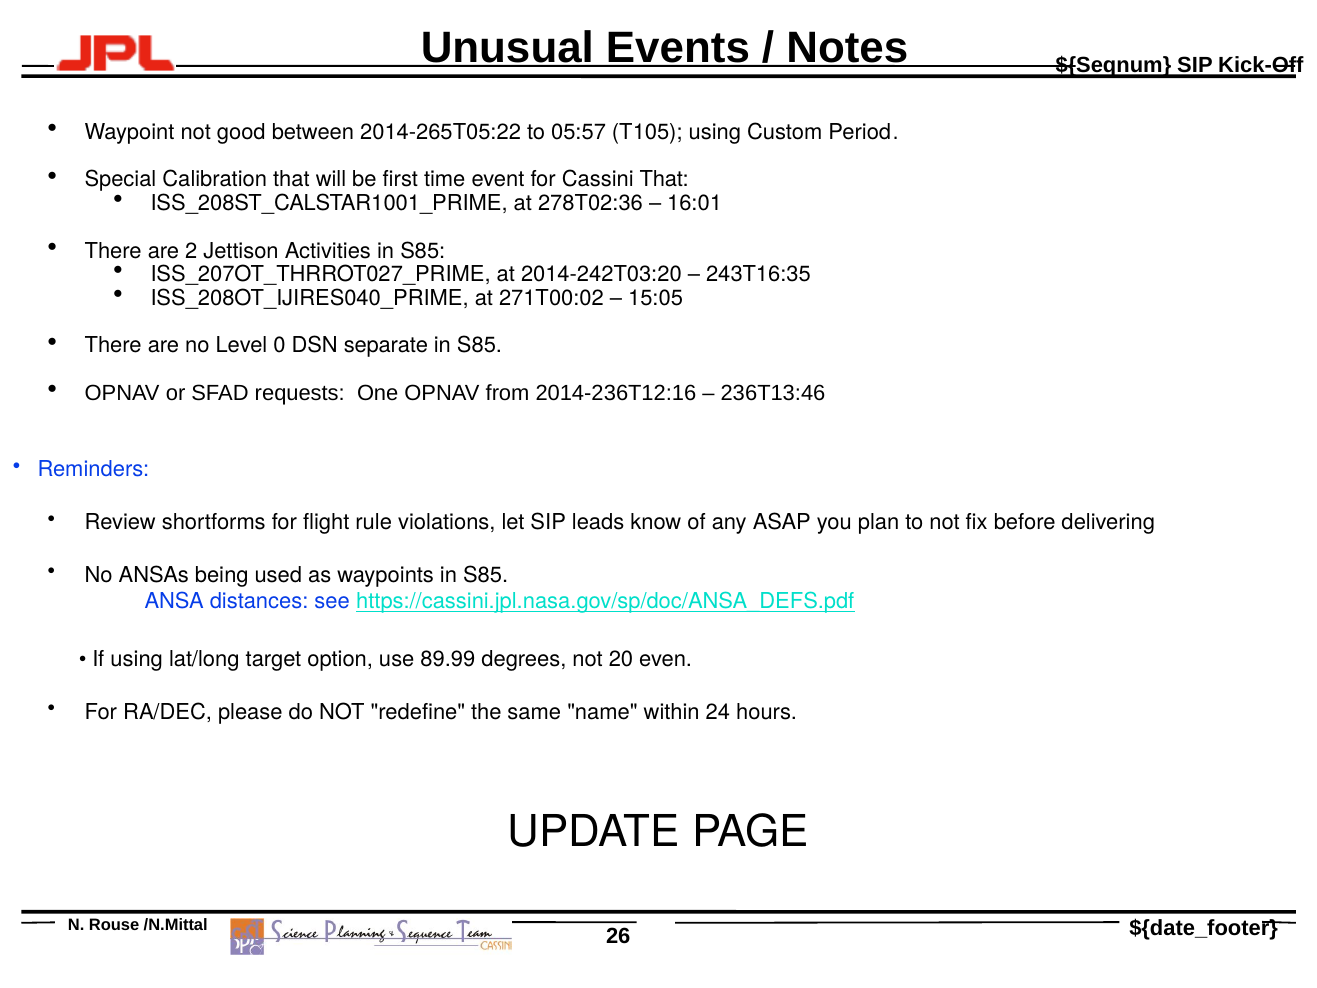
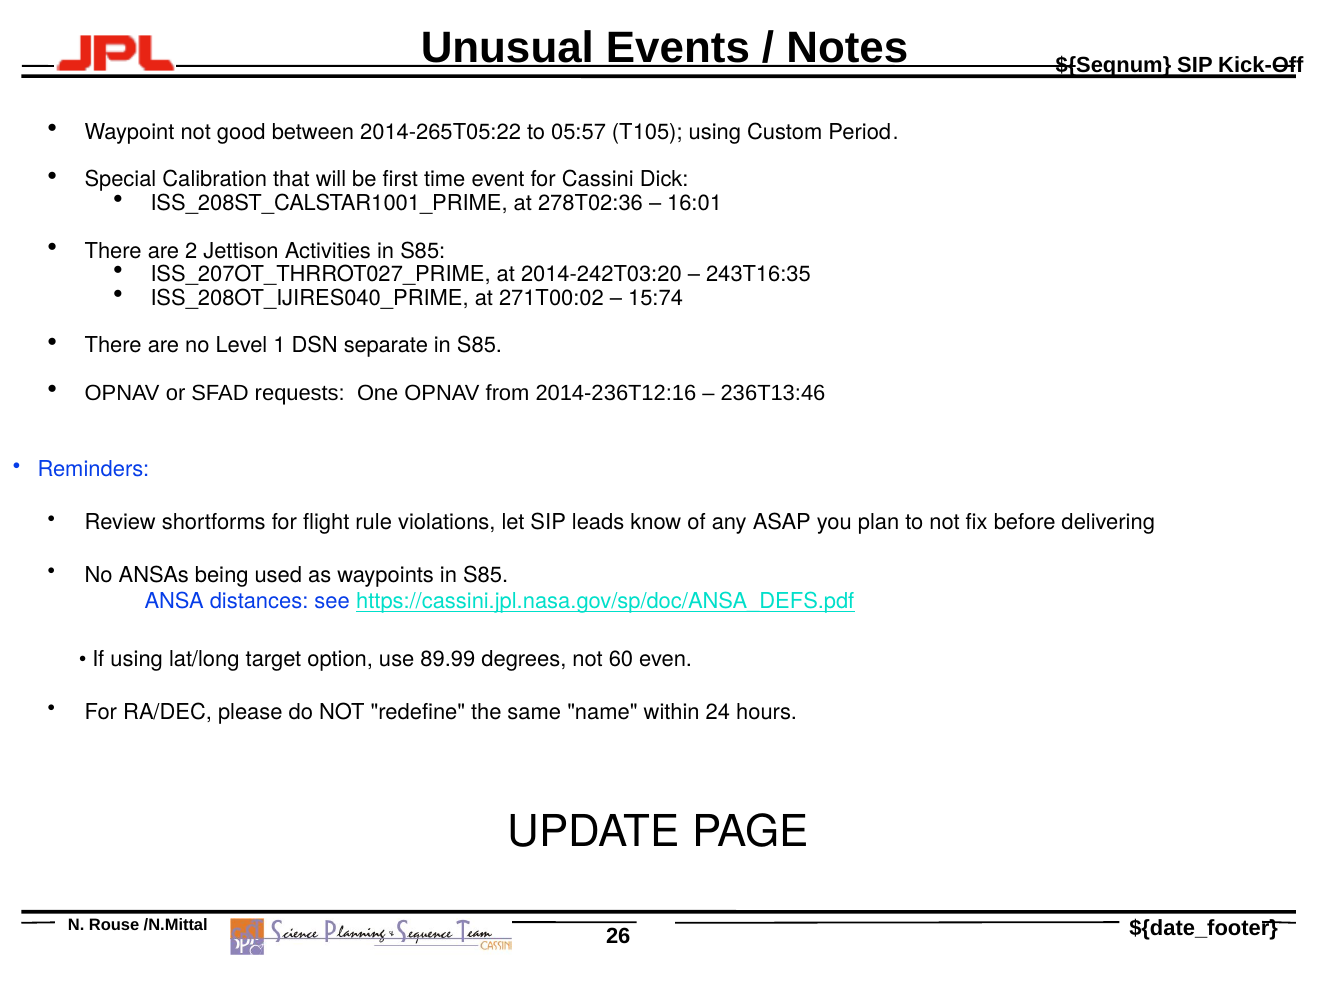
Cassini That: That -> Dick
15:05: 15:05 -> 15:74
0: 0 -> 1
20: 20 -> 60
